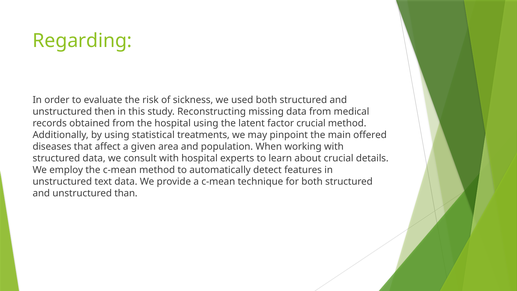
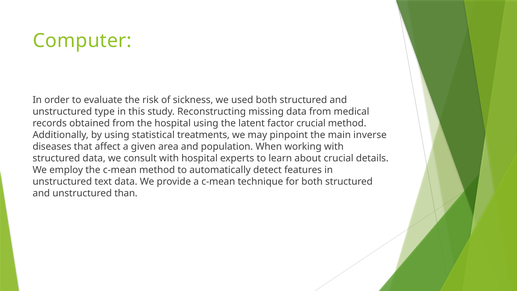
Regarding: Regarding -> Computer
then: then -> type
offered: offered -> inverse
